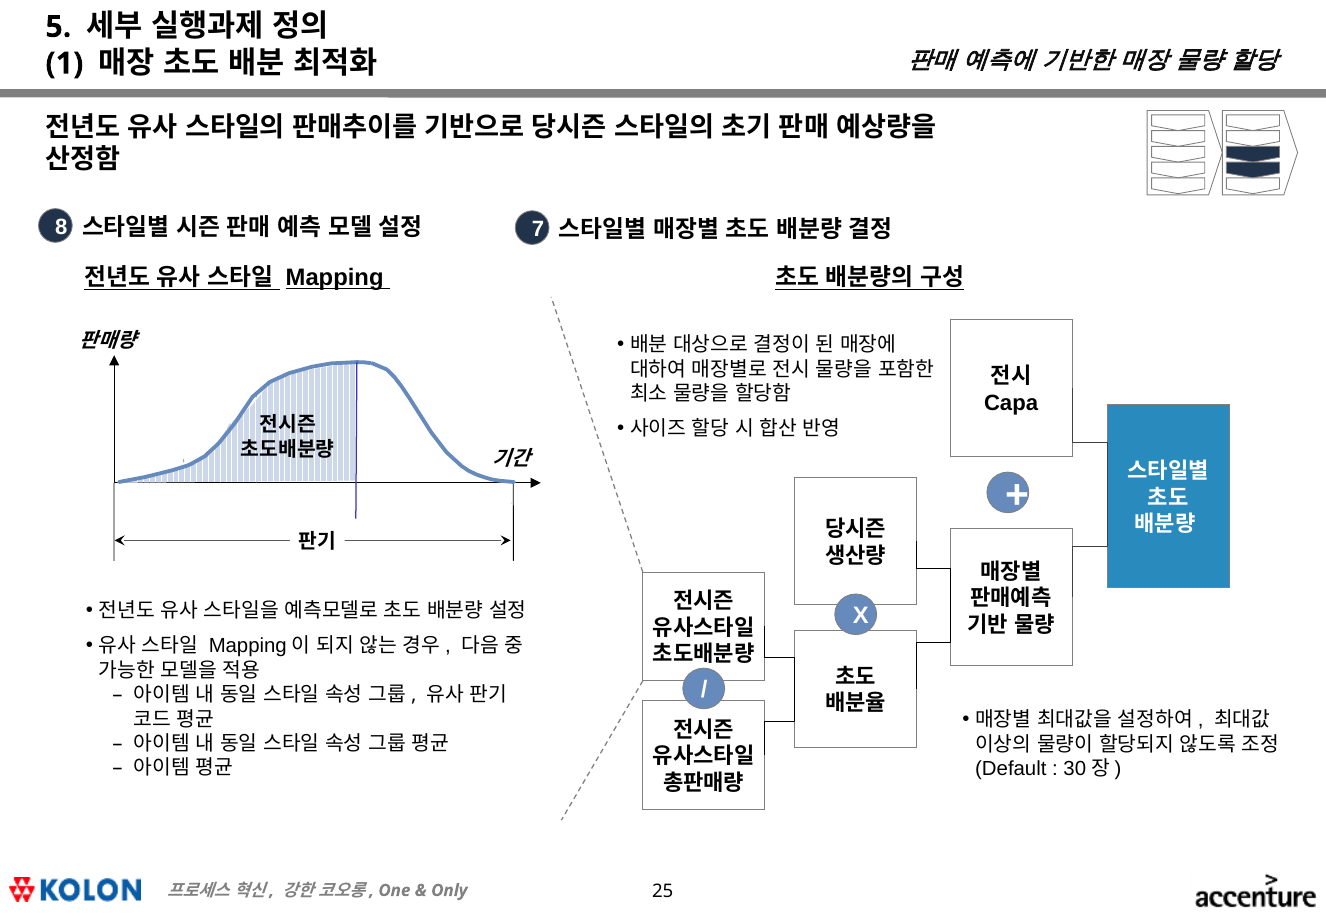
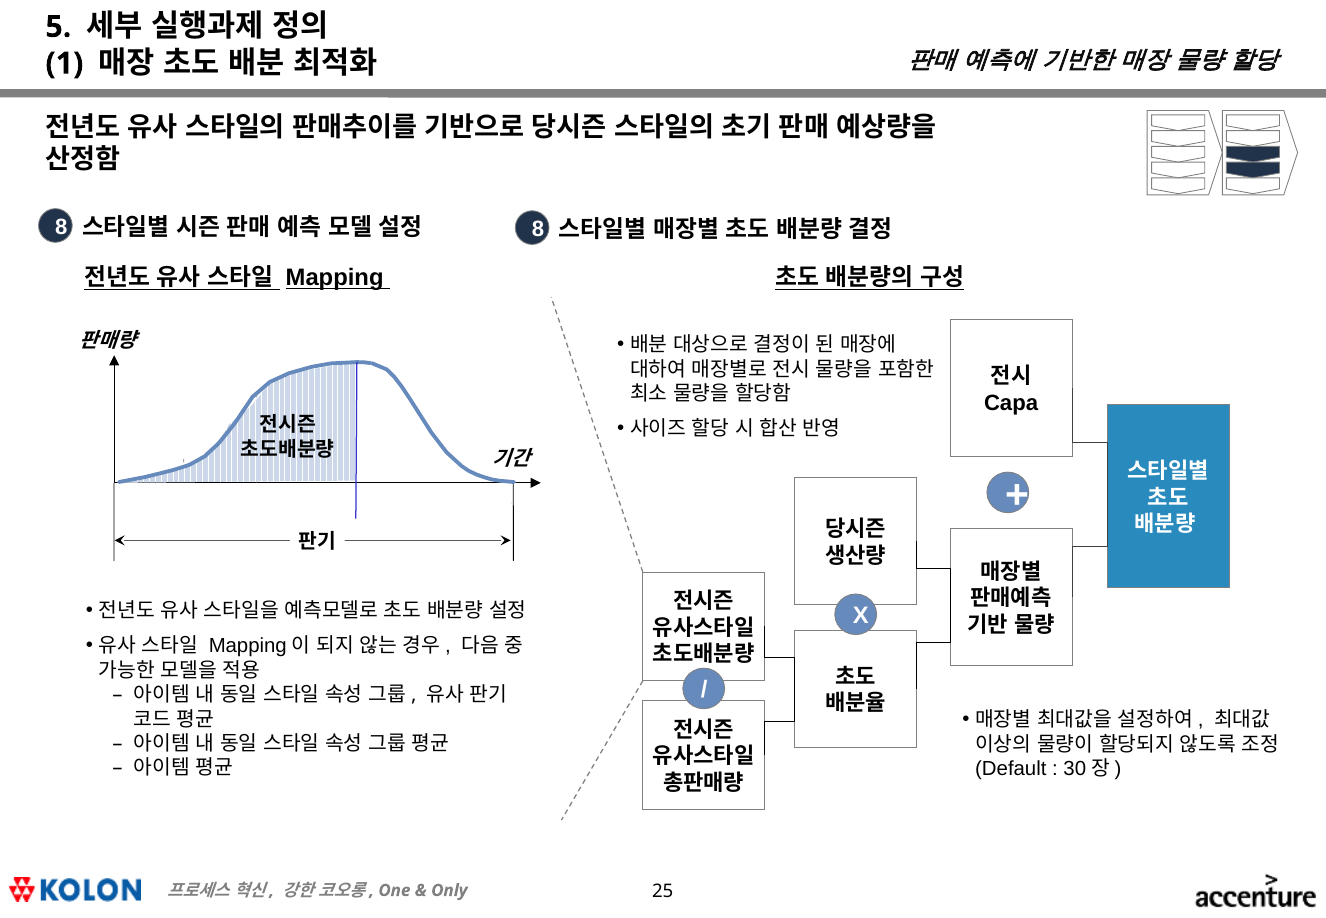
7 at (538, 229): 7 -> 8
